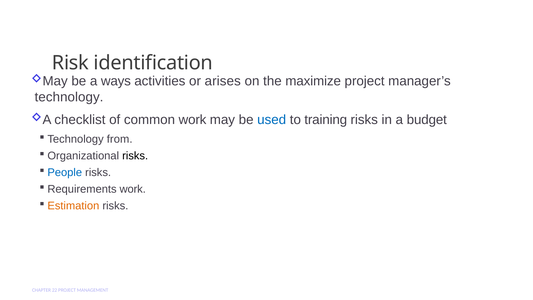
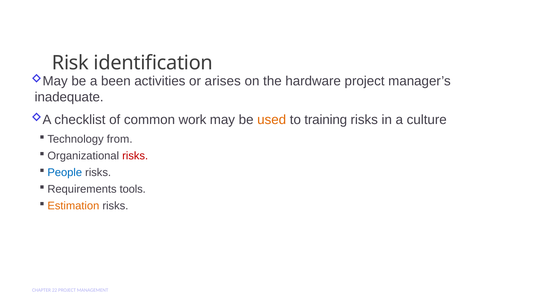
ways: ways -> been
maximize: maximize -> hardware
technology at (69, 97): technology -> inadequate
used colour: blue -> orange
budget: budget -> culture
risks at (135, 156) colour: black -> red
Requirements work: work -> tools
